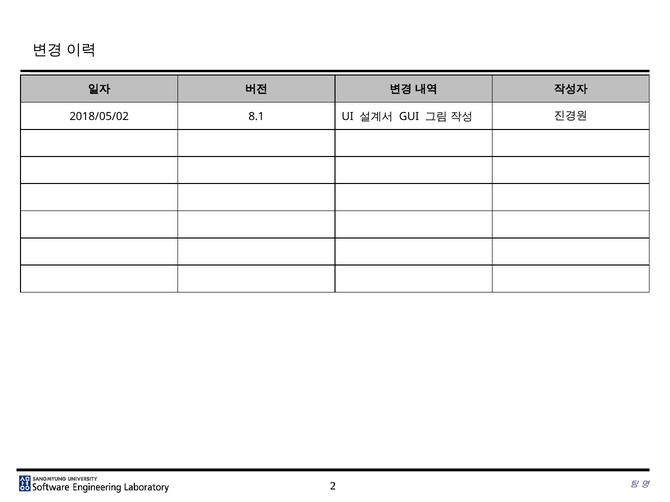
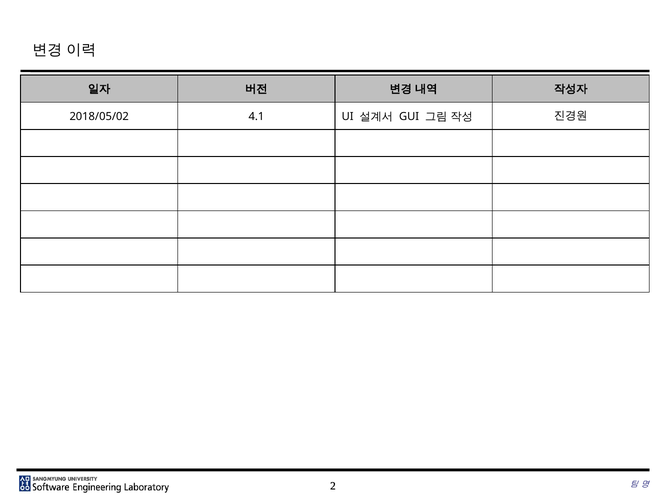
8.1: 8.1 -> 4.1
